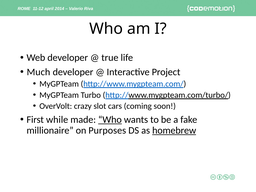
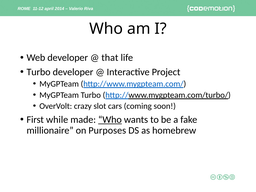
true: true -> that
Much at (38, 72): Much -> Turbo
homebrew underline: present -> none
